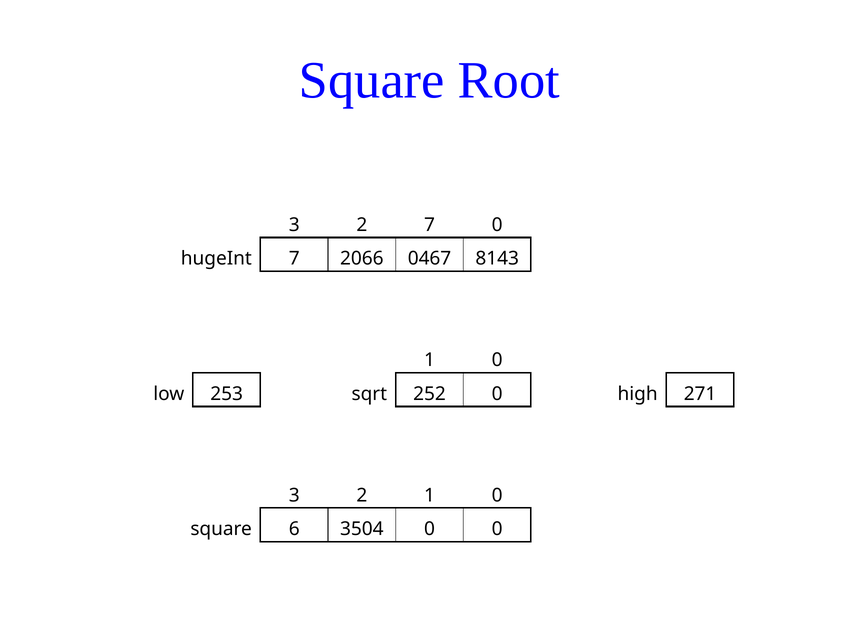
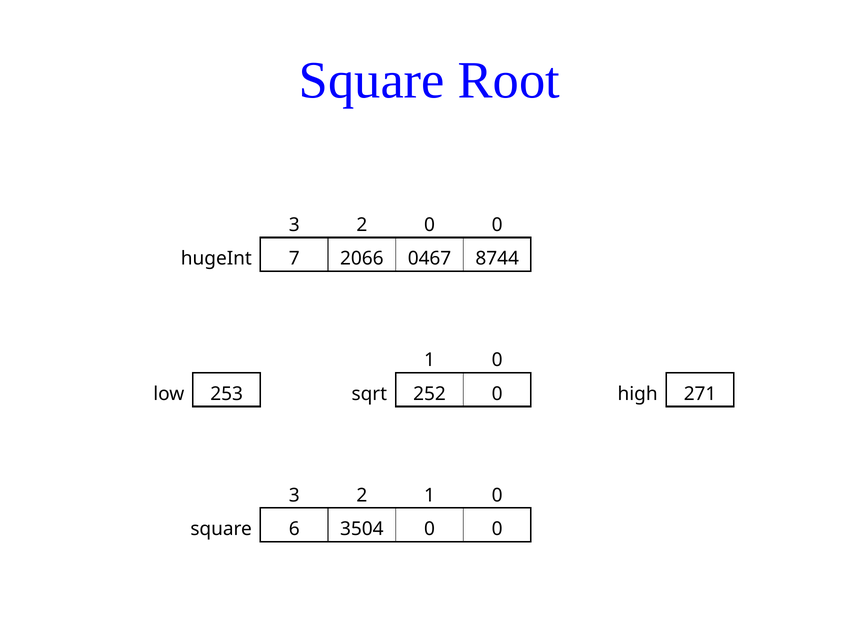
2 7: 7 -> 0
8143: 8143 -> 8744
